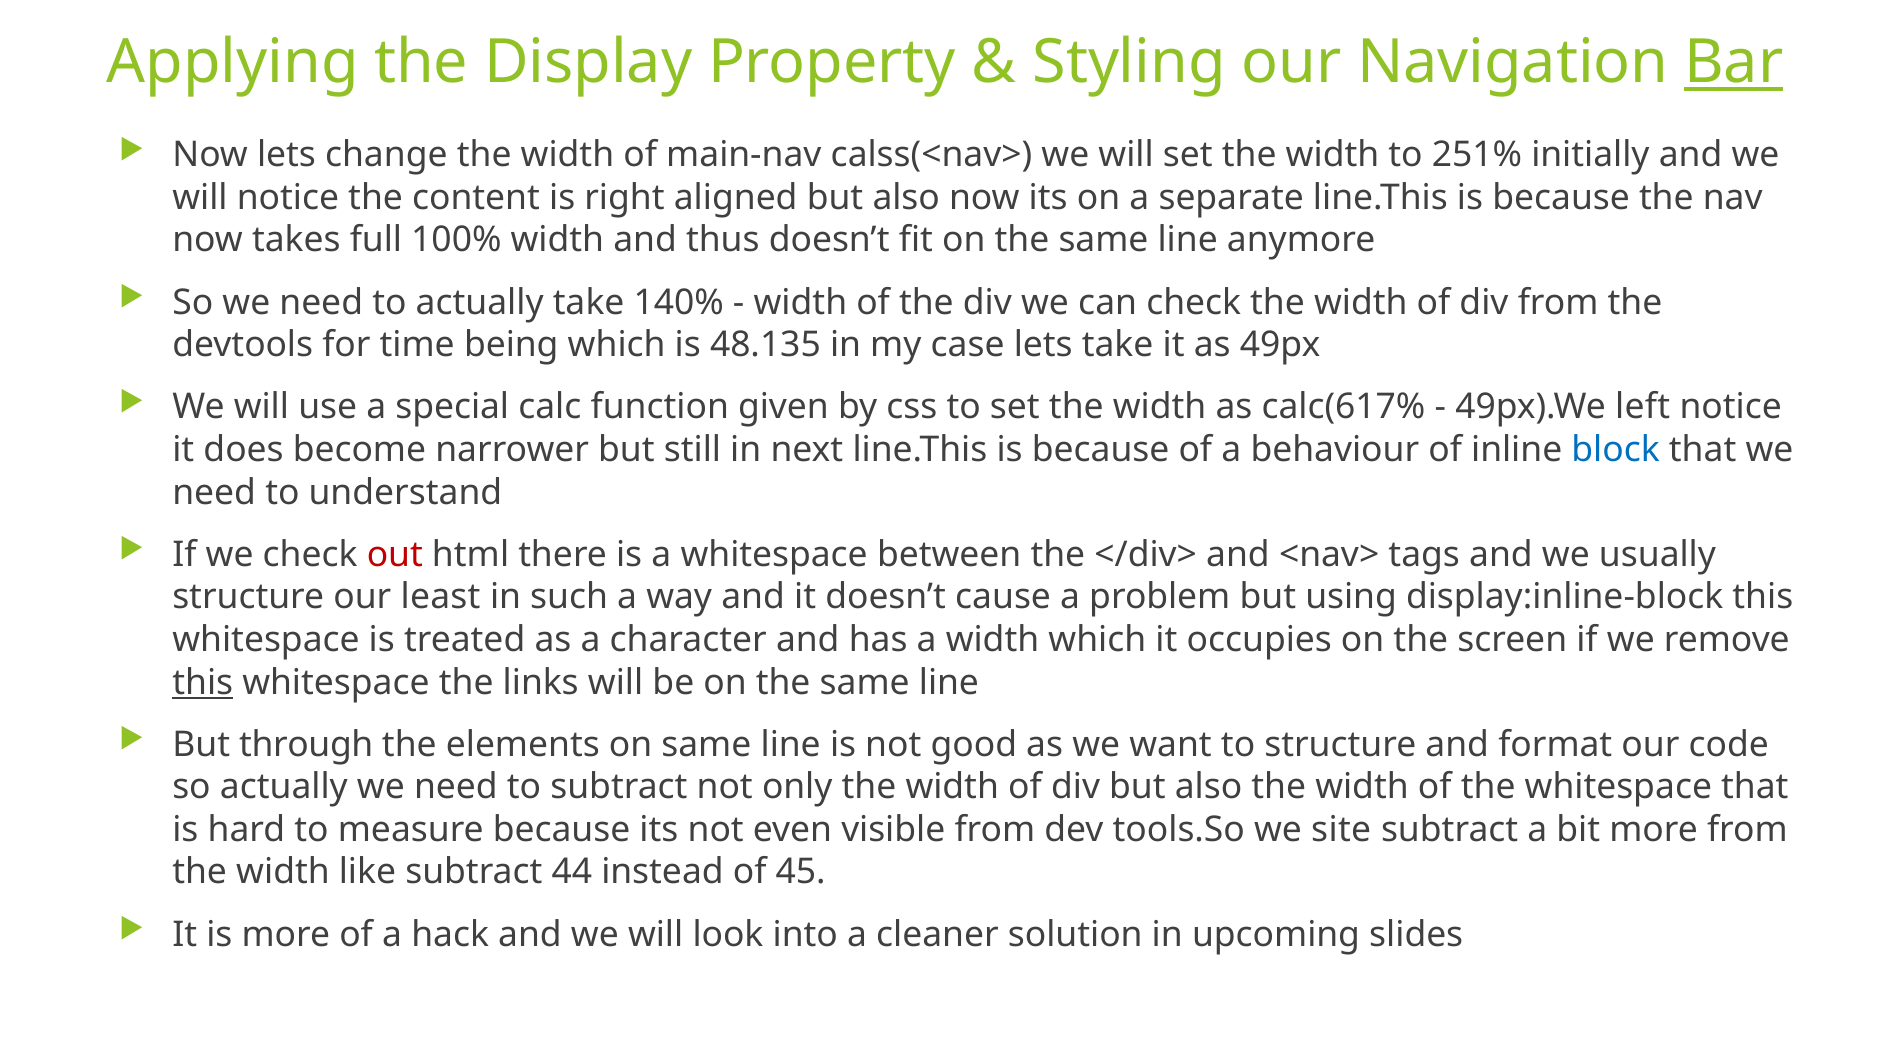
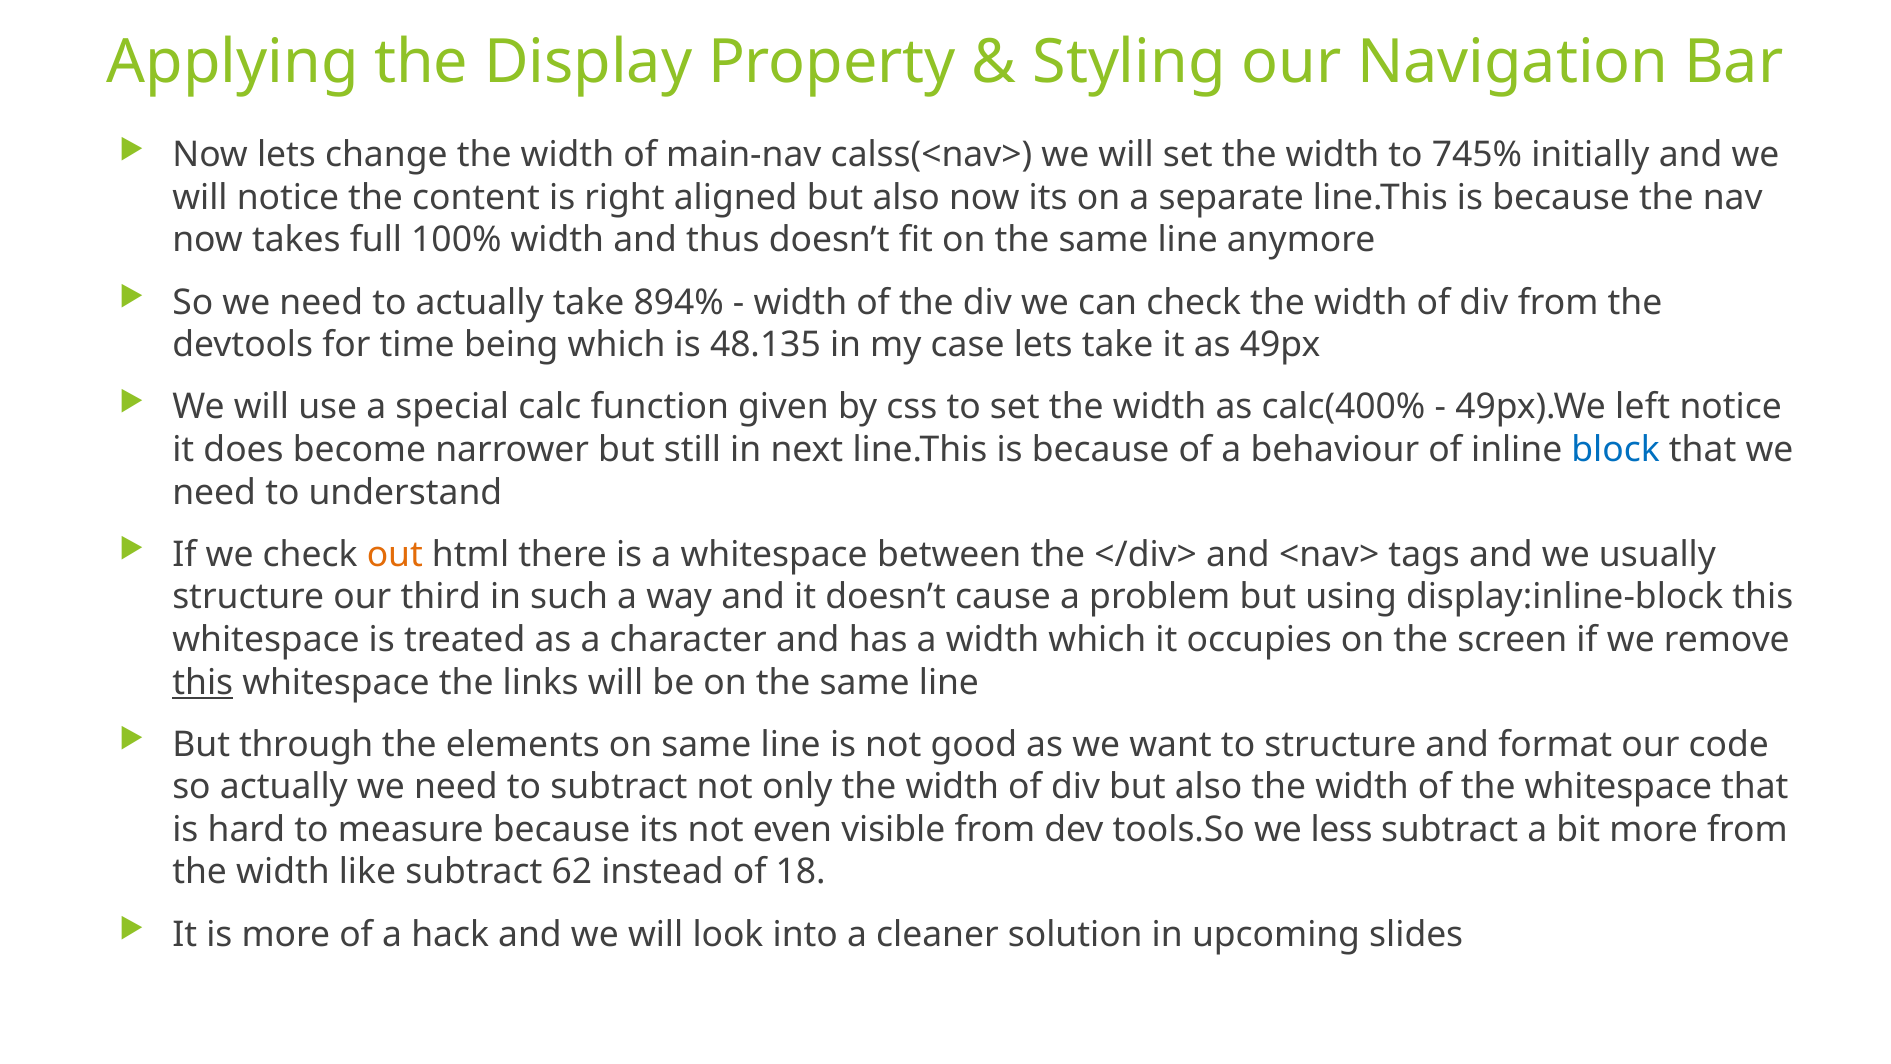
Bar underline: present -> none
251%: 251% -> 745%
140%: 140% -> 894%
calc(617%: calc(617% -> calc(400%
out colour: red -> orange
least: least -> third
site: site -> less
44: 44 -> 62
45: 45 -> 18
